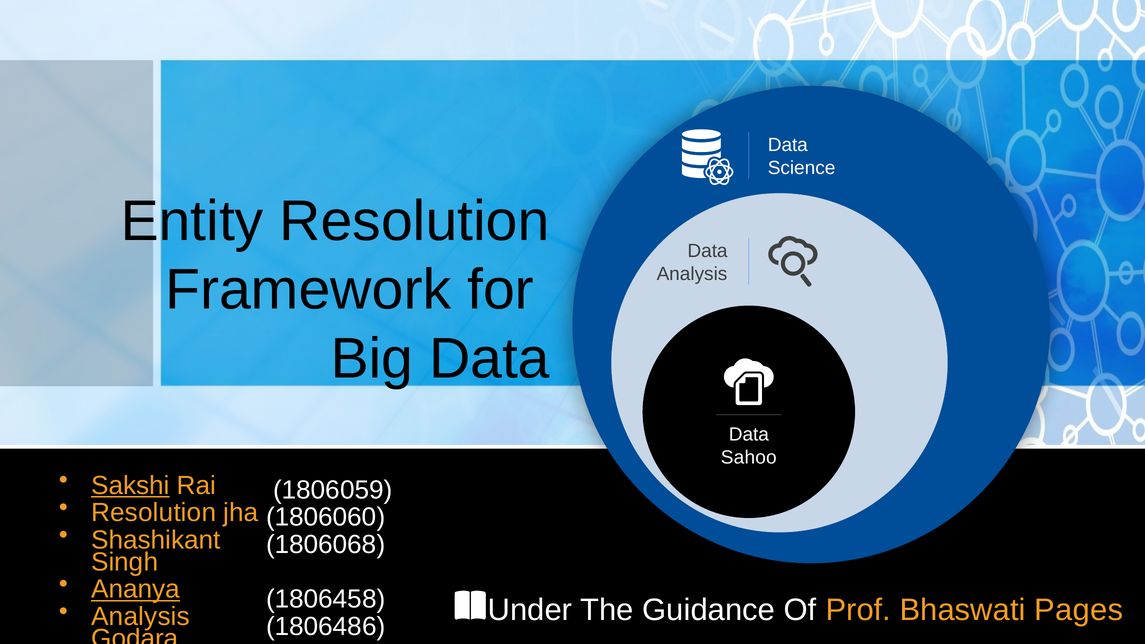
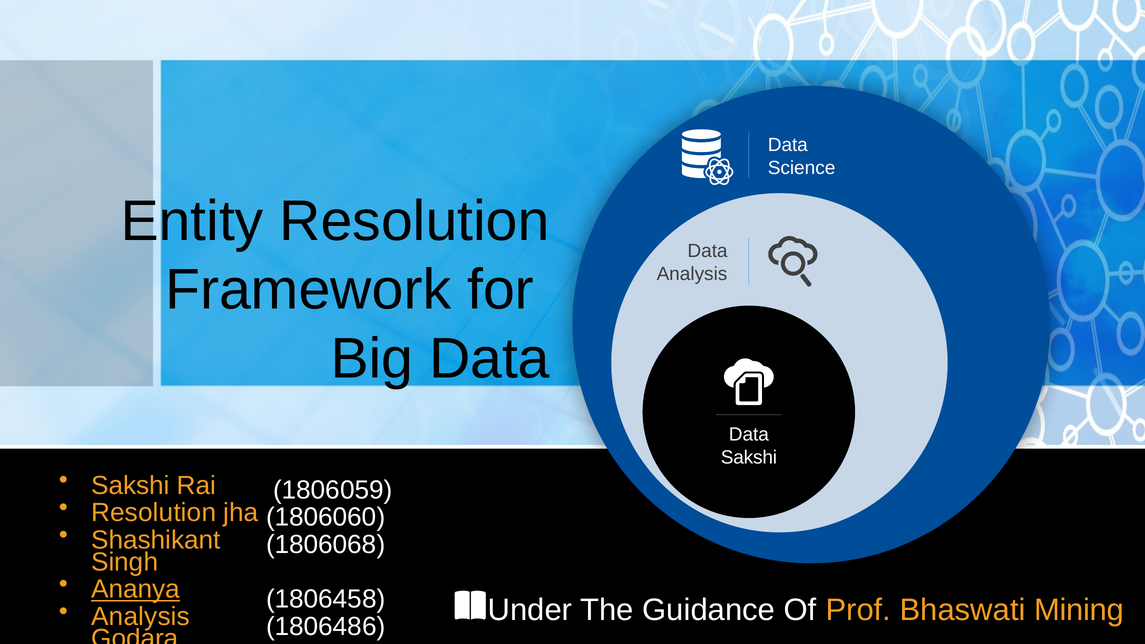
Sahoo at (749, 457): Sahoo -> Sakshi
Sakshi at (130, 486) underline: present -> none
Pages: Pages -> Mining
